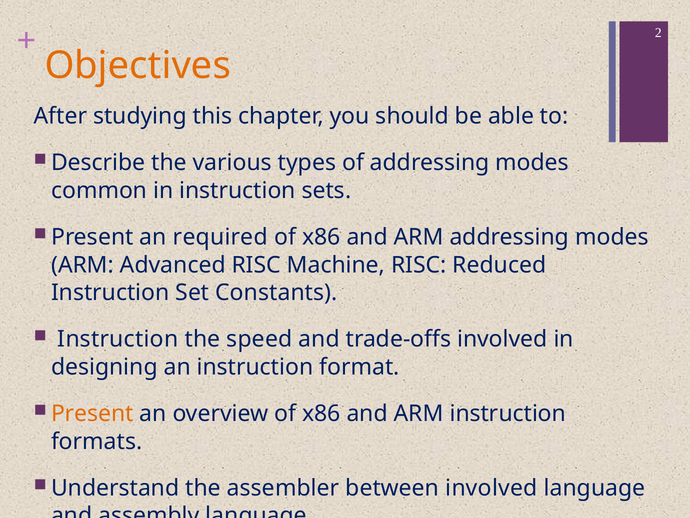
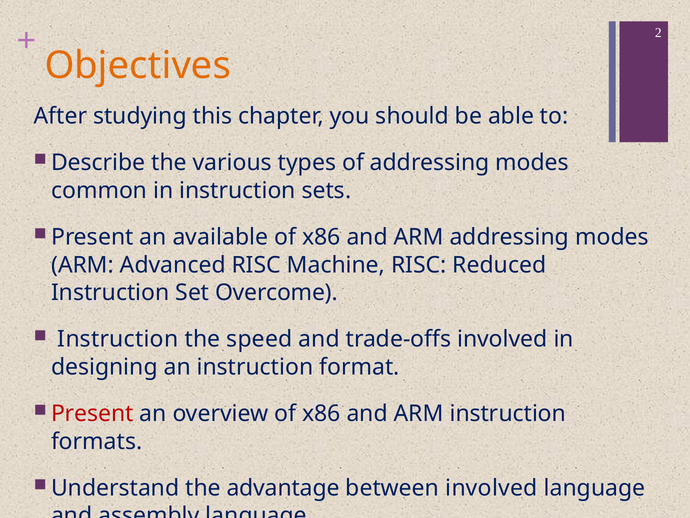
required: required -> available
Constants: Constants -> Overcome
Present at (92, 413) colour: orange -> red
assembler: assembler -> advantage
